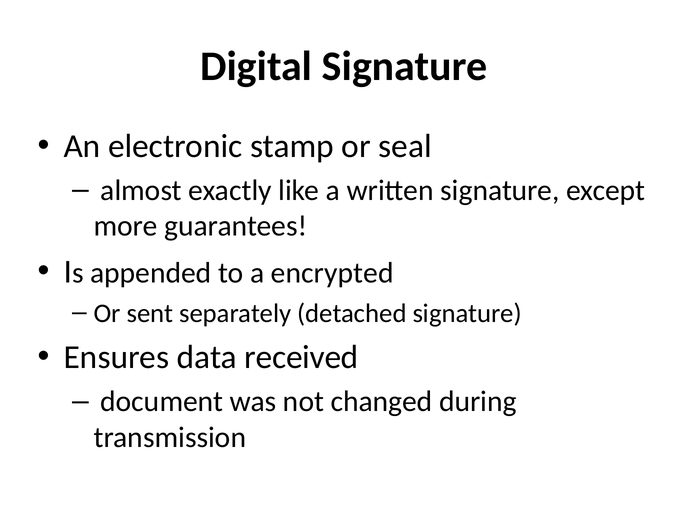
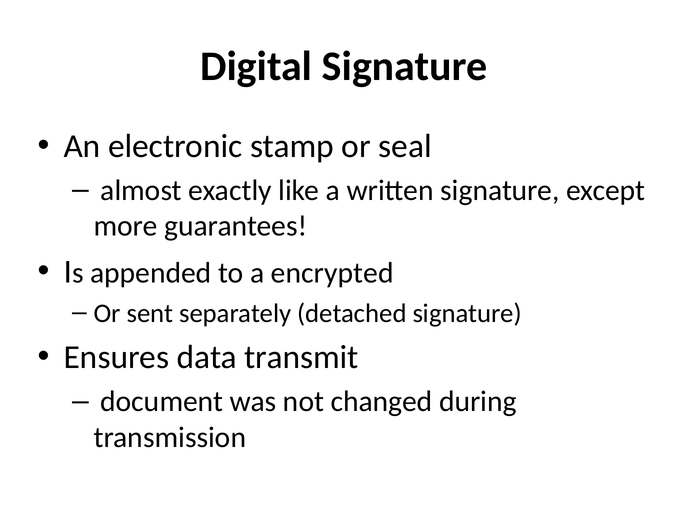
received: received -> transmit
